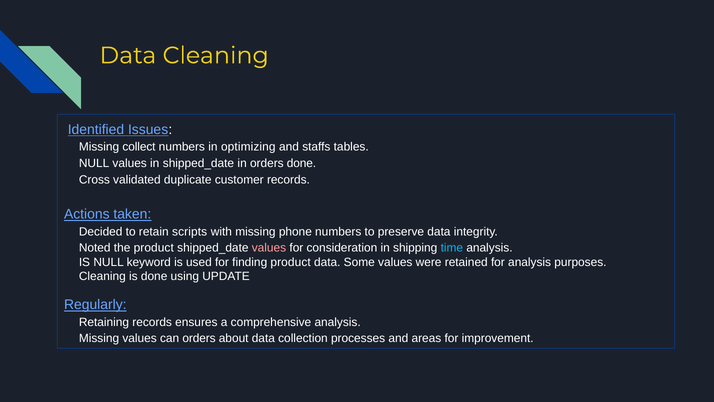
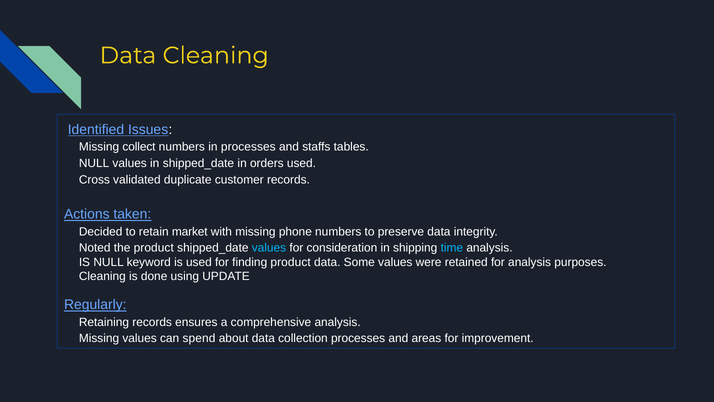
in optimizing: optimizing -> processes
orders done: done -> used
scripts: scripts -> market
values at (269, 248) colour: pink -> light blue
can orders: orders -> spend
